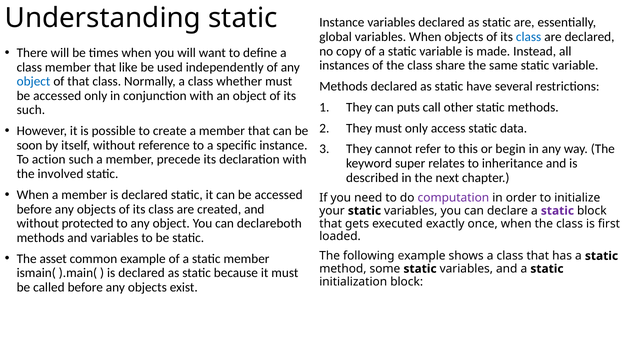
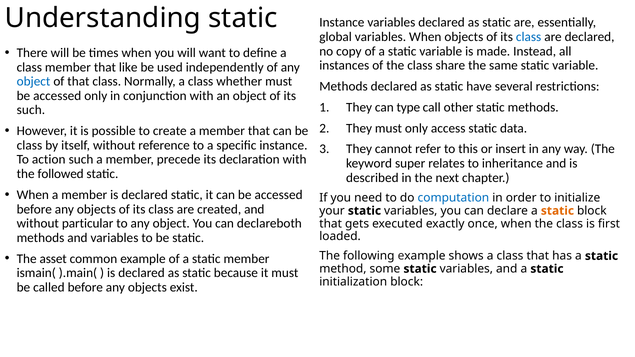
puts: puts -> type
soon at (30, 145): soon -> class
begin: begin -> insert
involved: involved -> followed
computation colour: purple -> blue
static at (557, 211) colour: purple -> orange
protected: protected -> particular
